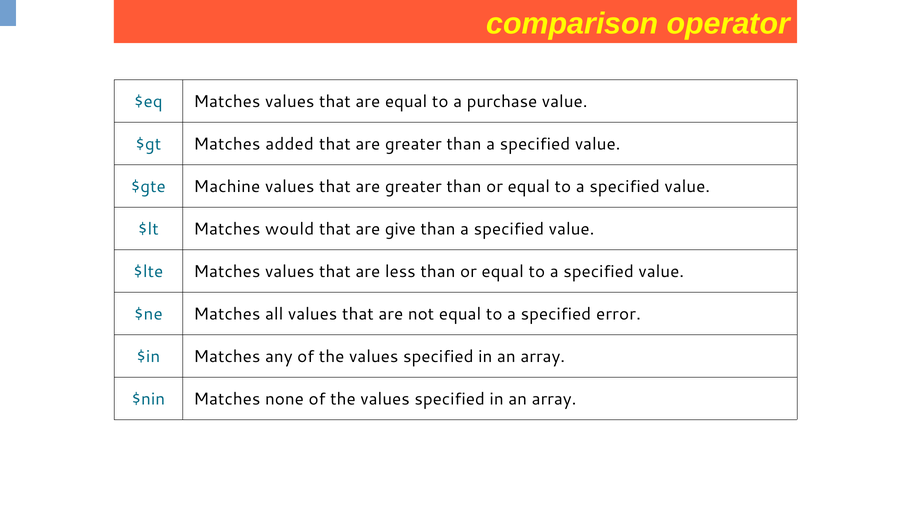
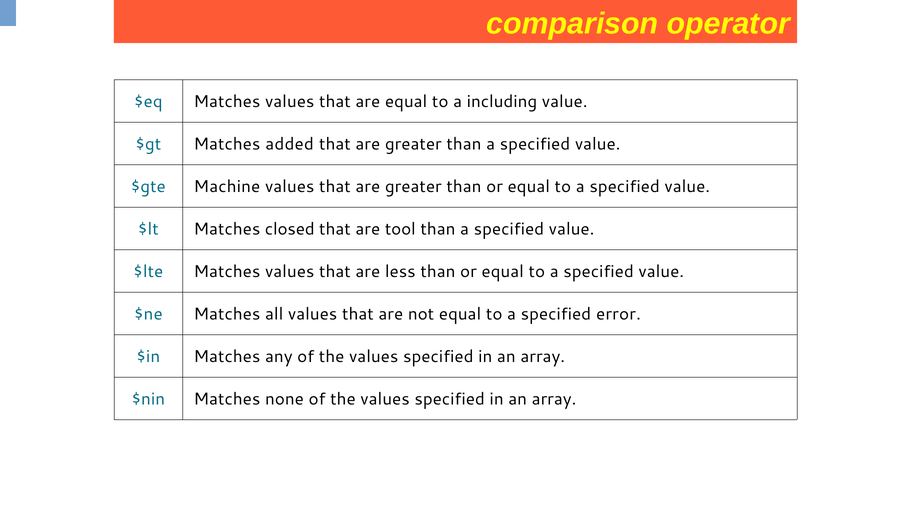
purchase: purchase -> including
would: would -> closed
give: give -> tool
